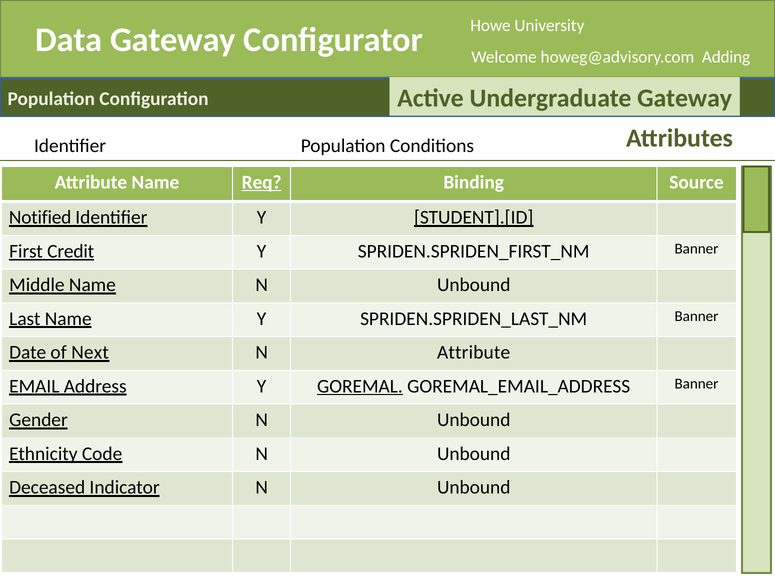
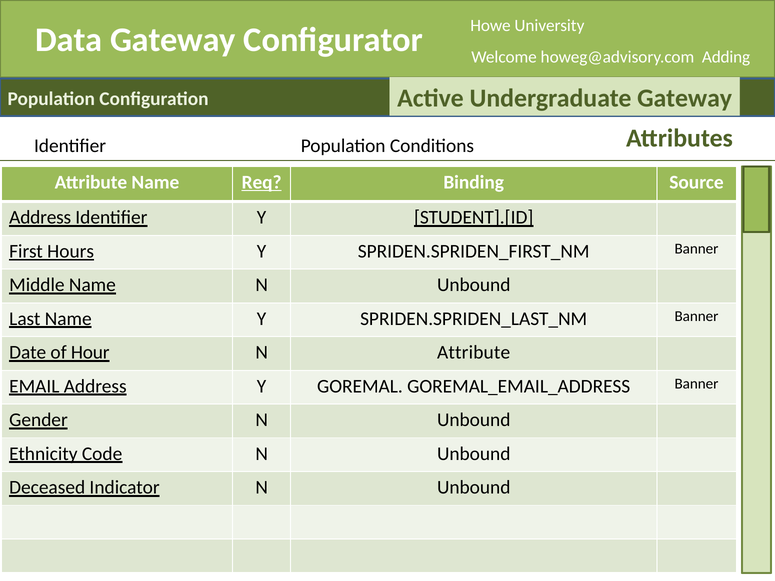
Notified at (40, 218): Notified -> Address
Credit: Credit -> Hours
Next: Next -> Hour
GOREMAL underline: present -> none
